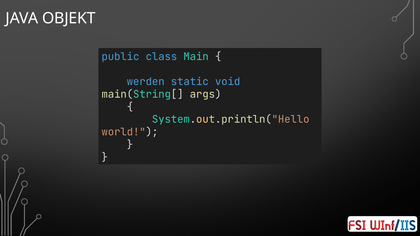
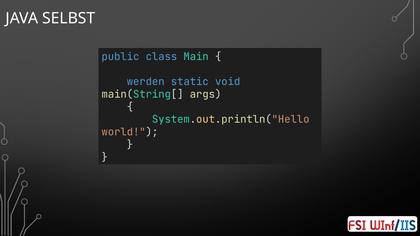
OBJEKT: OBJEKT -> SELBST
